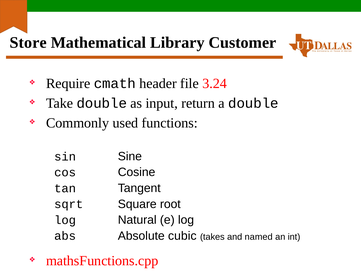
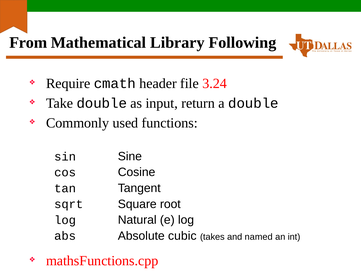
Store: Store -> From
Customer: Customer -> Following
